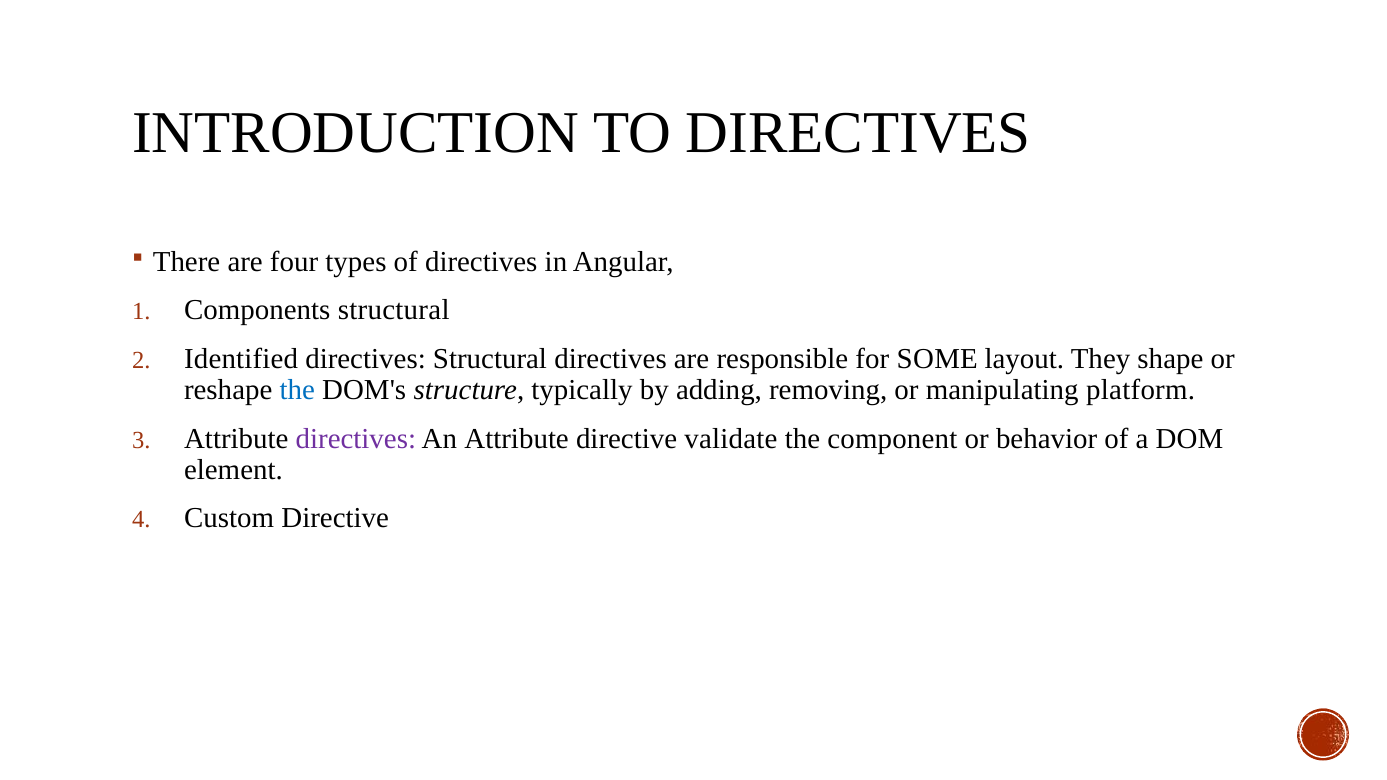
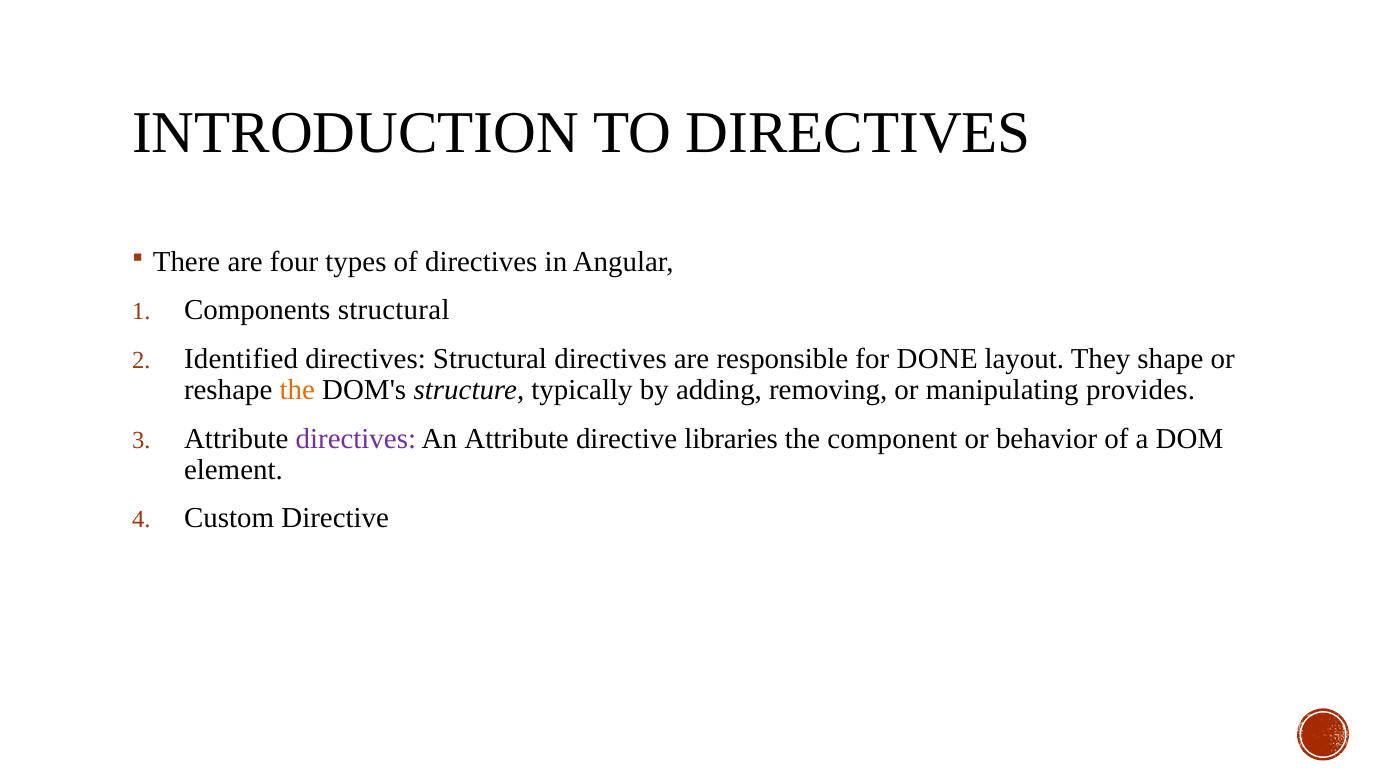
SOME: SOME -> DONE
the at (297, 390) colour: blue -> orange
platform: platform -> provides
validate: validate -> libraries
